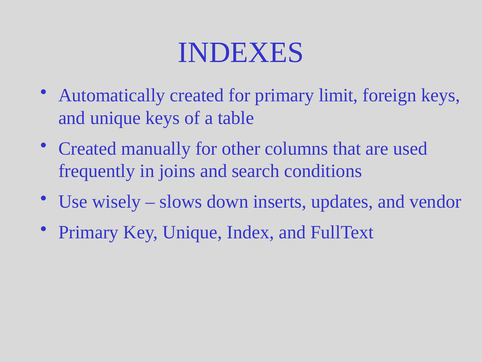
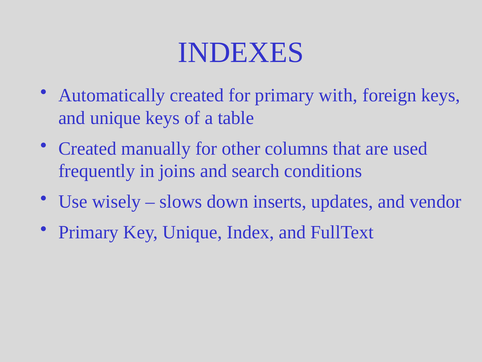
limit: limit -> with
